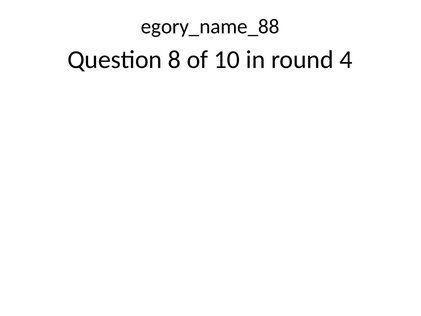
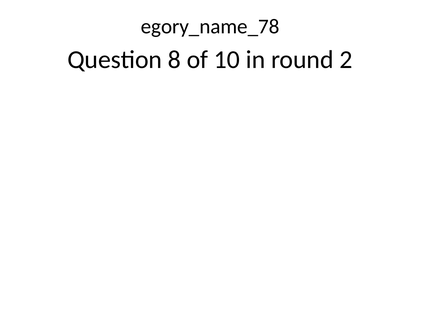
egory_name_88: egory_name_88 -> egory_name_78
4: 4 -> 2
